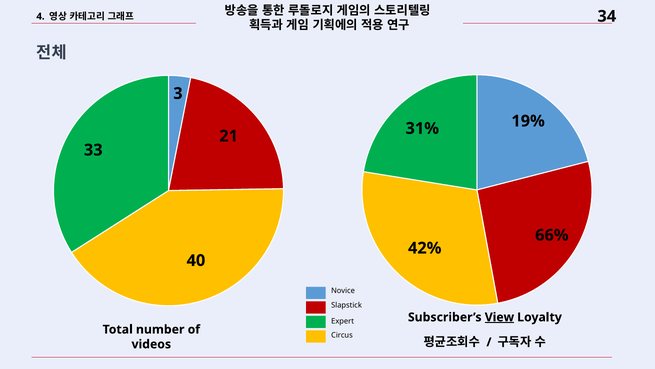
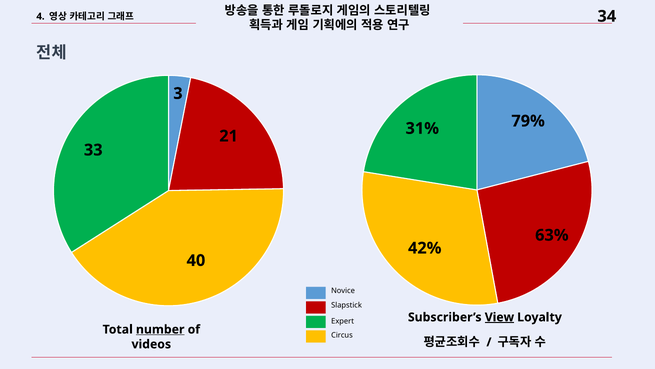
19%: 19% -> 79%
66%: 66% -> 63%
number underline: none -> present
